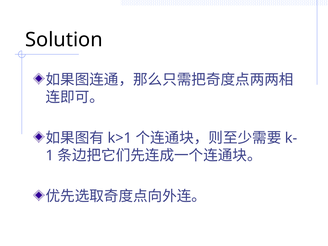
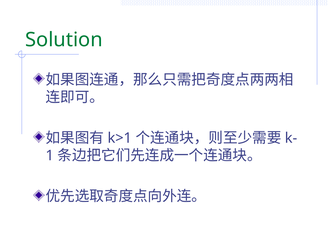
Solution colour: black -> green
